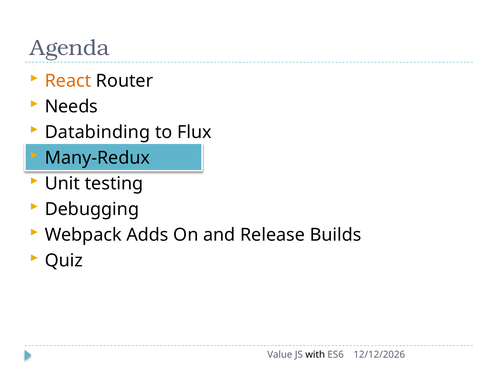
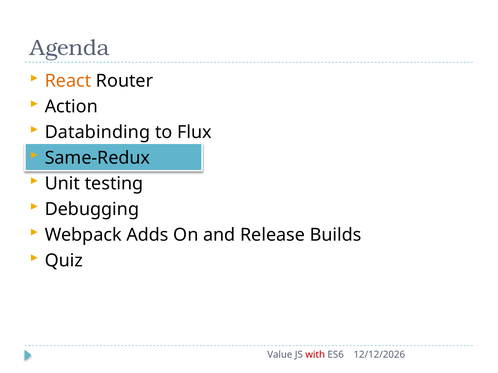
Needs: Needs -> Action
Many-Redux: Many-Redux -> Same-Redux
with colour: black -> red
